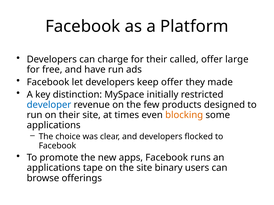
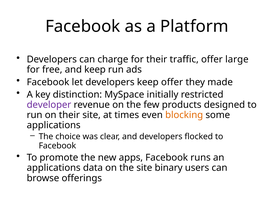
called: called -> traffic
and have: have -> keep
developer colour: blue -> purple
tape: tape -> data
